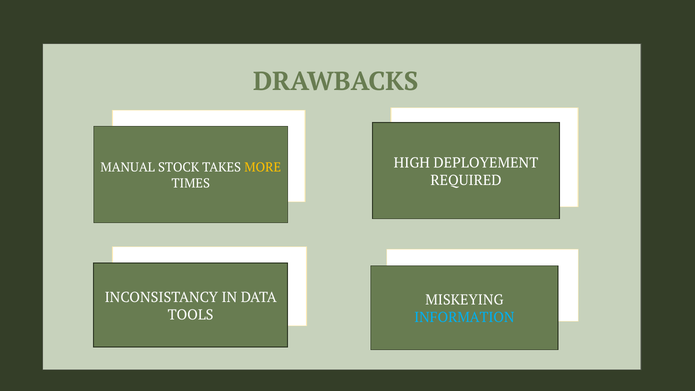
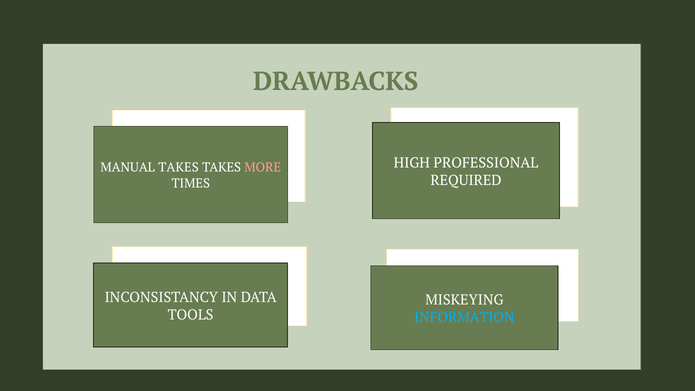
DEPLOYEMENT: DEPLOYEMENT -> PROFESSIONAL
MANUAL STOCK: STOCK -> TAKES
MORE colour: yellow -> pink
